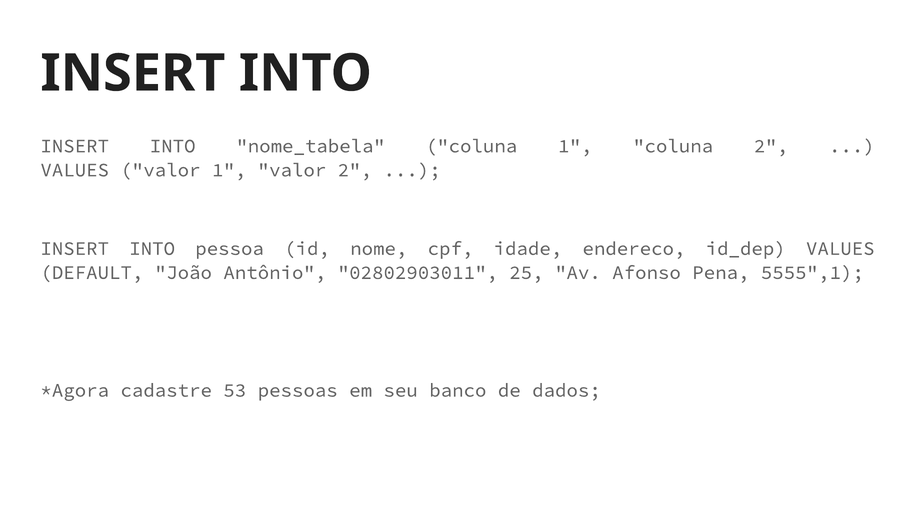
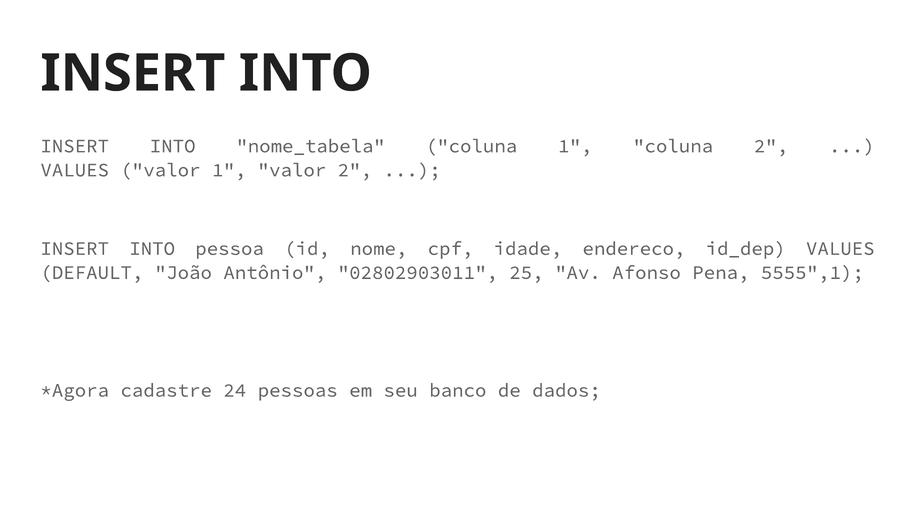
53: 53 -> 24
